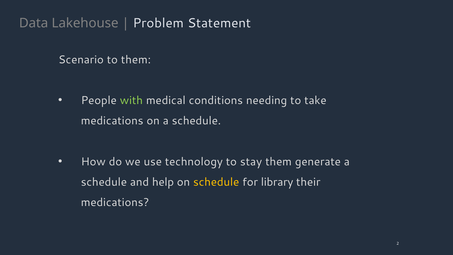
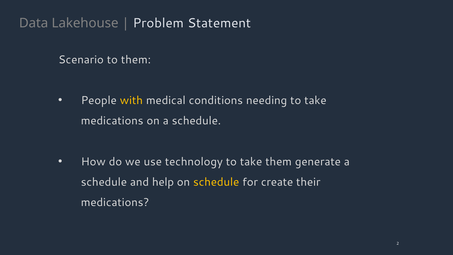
with colour: light green -> yellow
technology to stay: stay -> take
library: library -> create
